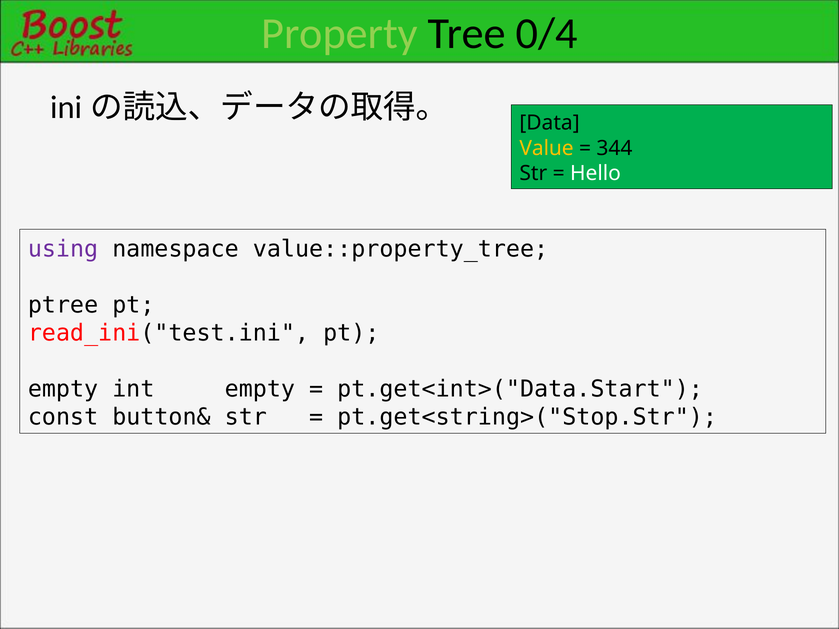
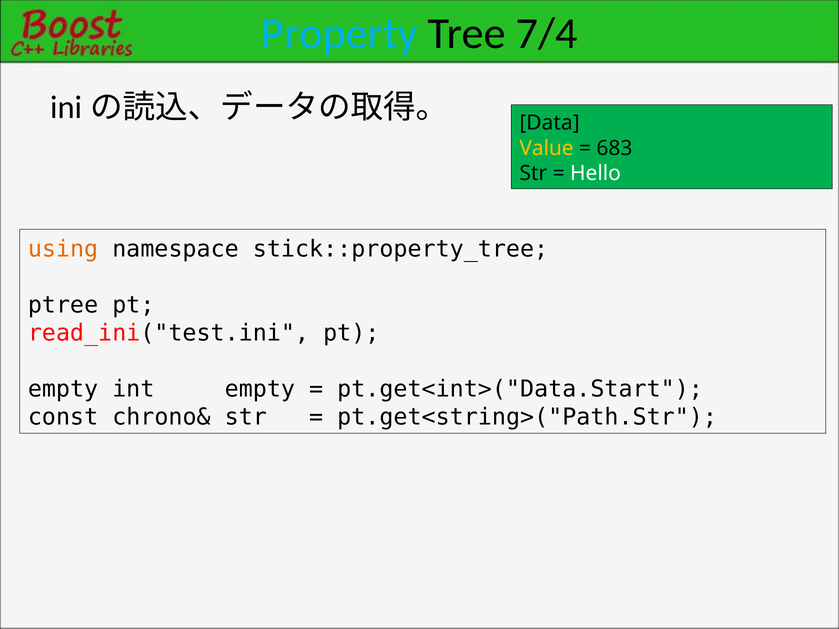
Property colour: light green -> light blue
0/4: 0/4 -> 7/4
344: 344 -> 683
using colour: purple -> orange
value::property_tree: value::property_tree -> stick::property_tree
button&: button& -> chrono&
pt.get<string>("Stop.Str: pt.get<string>("Stop.Str -> pt.get<string>("Path.Str
